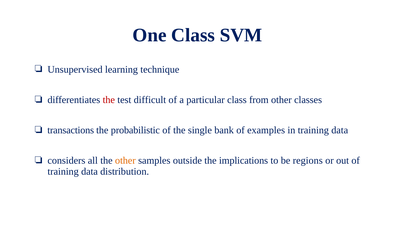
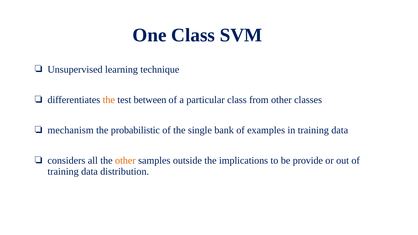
the at (109, 100) colour: red -> orange
difficult: difficult -> between
transactions: transactions -> mechanism
regions: regions -> provide
